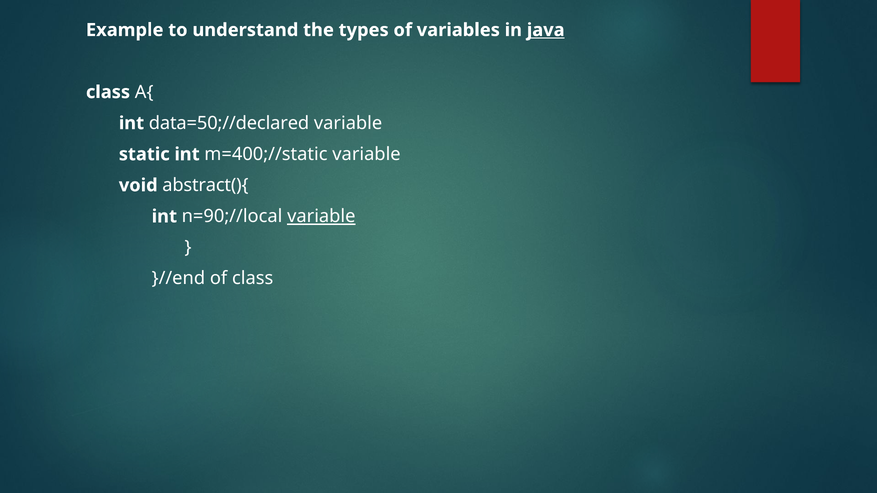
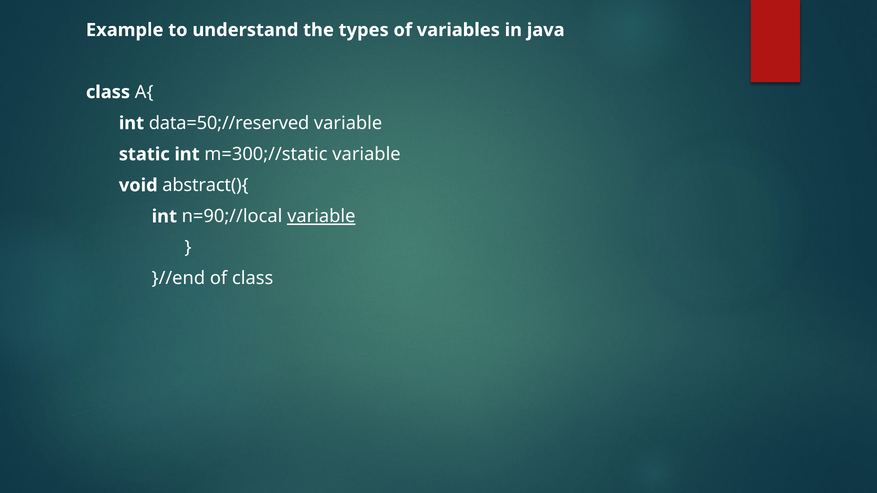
java underline: present -> none
data=50;//declared: data=50;//declared -> data=50;//reserved
m=400;//static: m=400;//static -> m=300;//static
